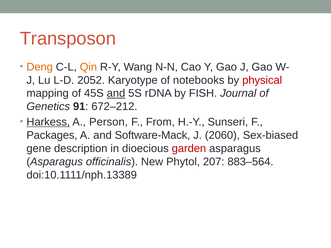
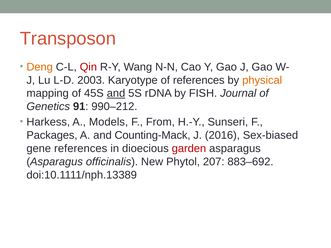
Qin colour: orange -> red
2052: 2052 -> 2003
of notebooks: notebooks -> references
physical colour: red -> orange
672–212: 672–212 -> 990–212
Harkess underline: present -> none
Person: Person -> Models
Software-Mack: Software-Mack -> Counting-Mack
2060: 2060 -> 2016
gene description: description -> references
883–564: 883–564 -> 883–692
